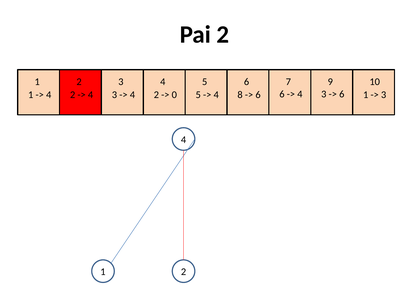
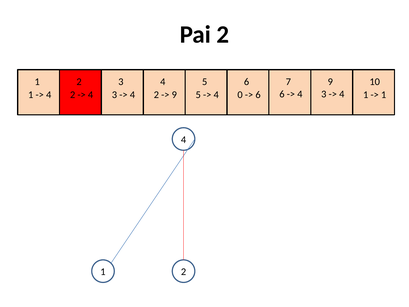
0 at (174, 95): 0 -> 9
8: 8 -> 0
6 at (342, 94): 6 -> 4
3 at (384, 95): 3 -> 1
